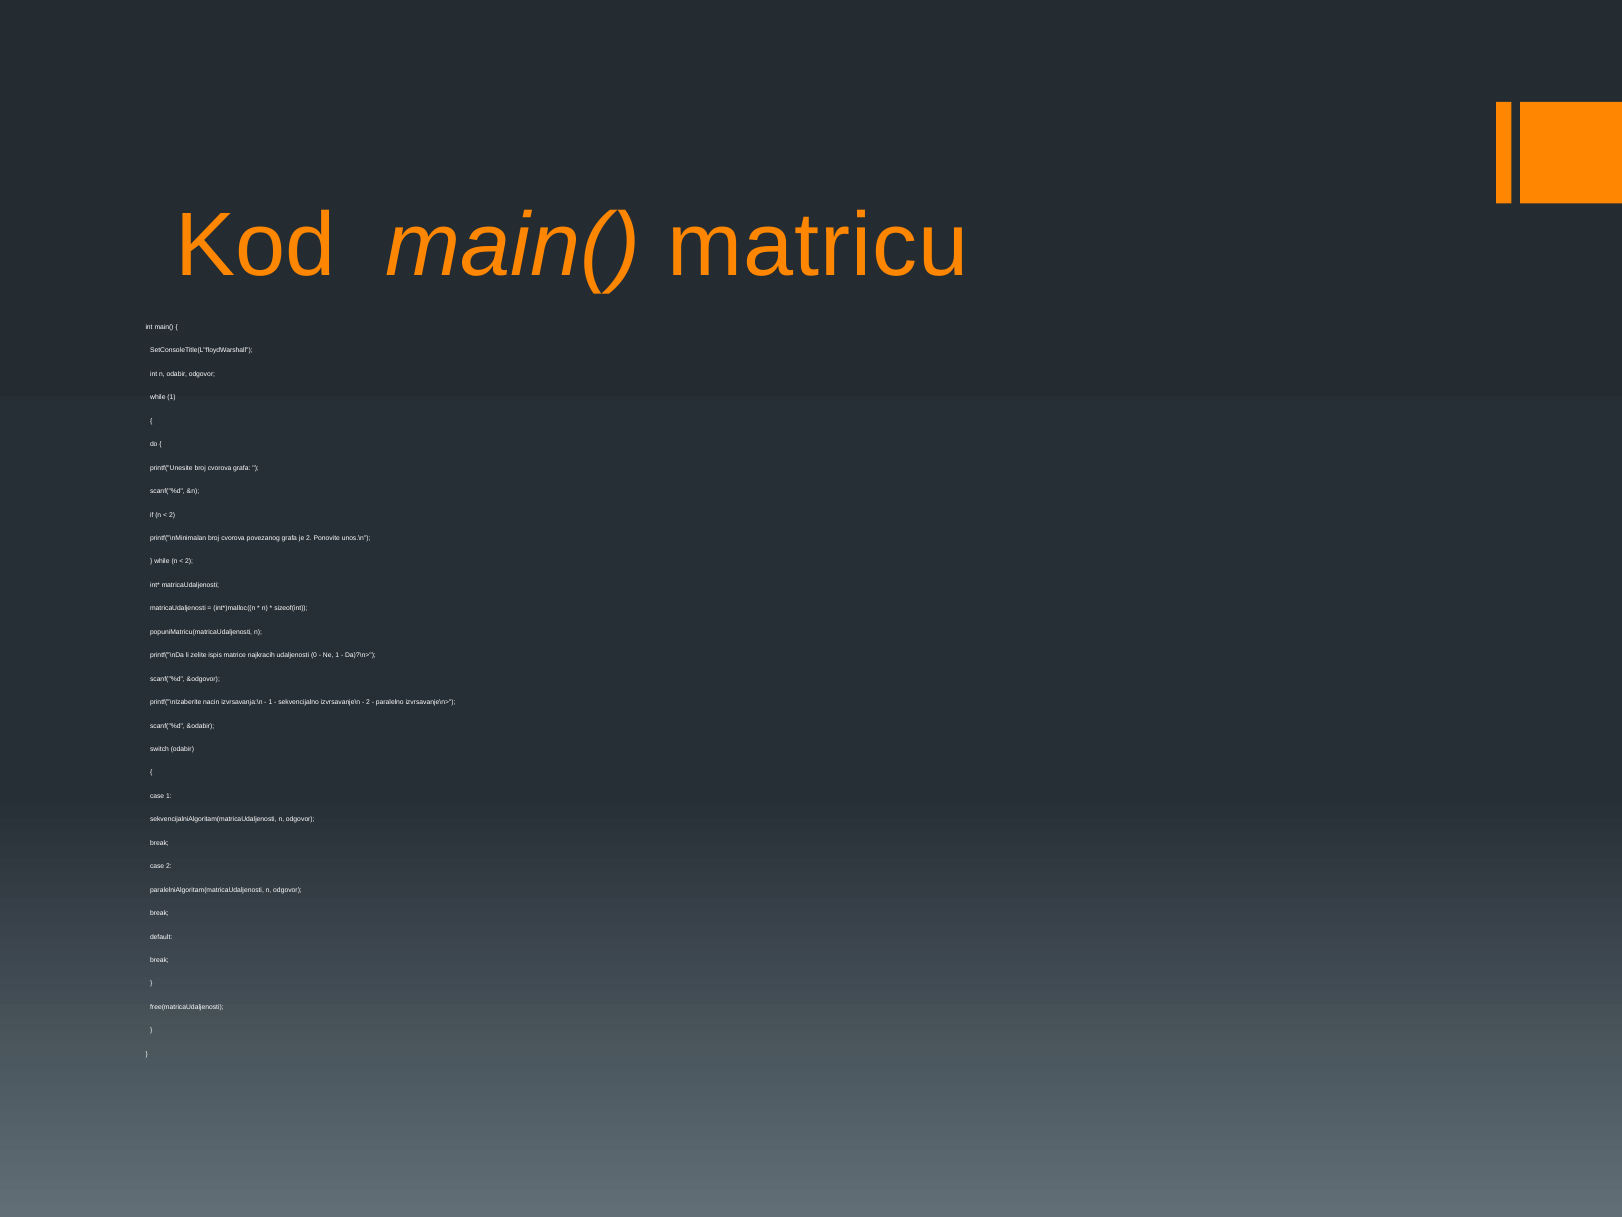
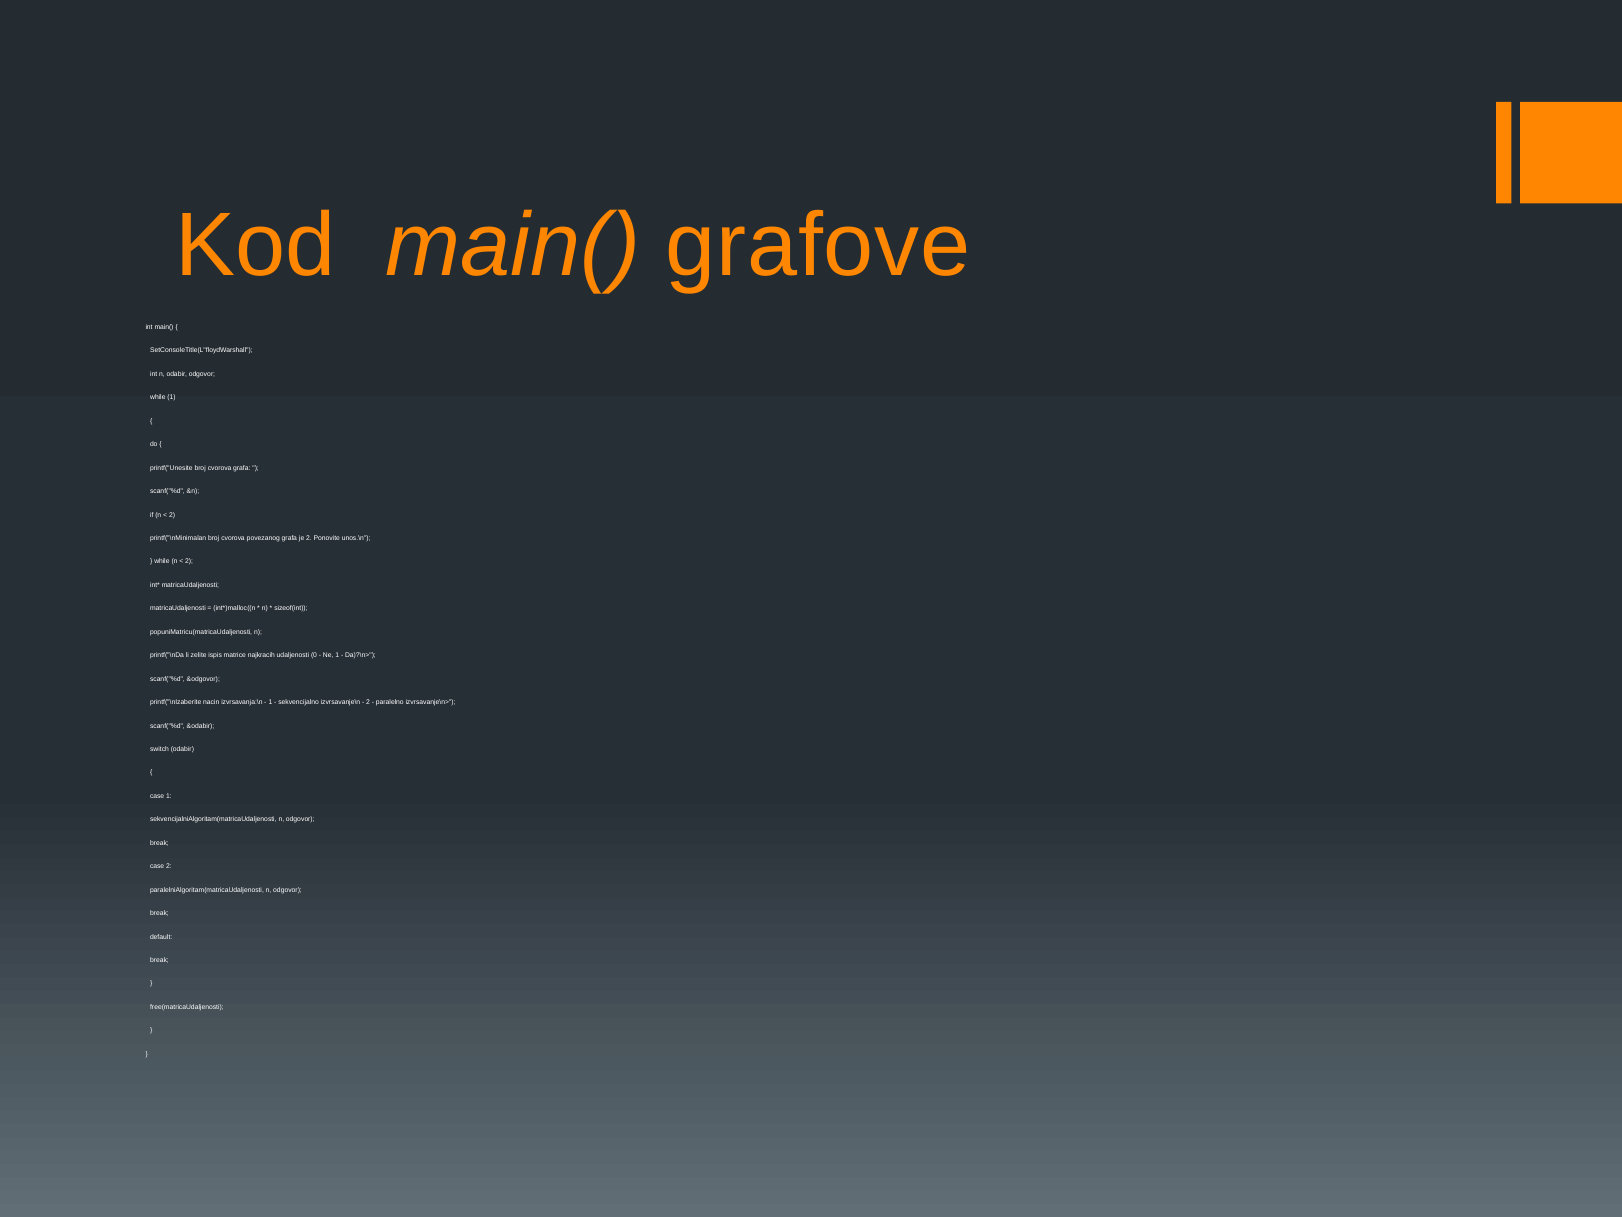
matricu: matricu -> grafove
